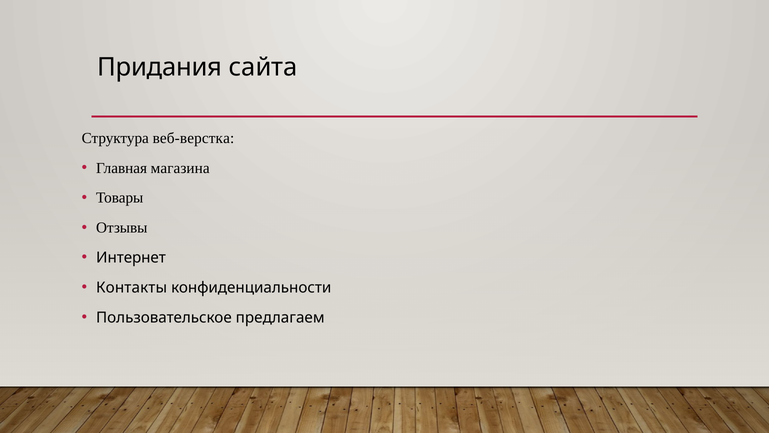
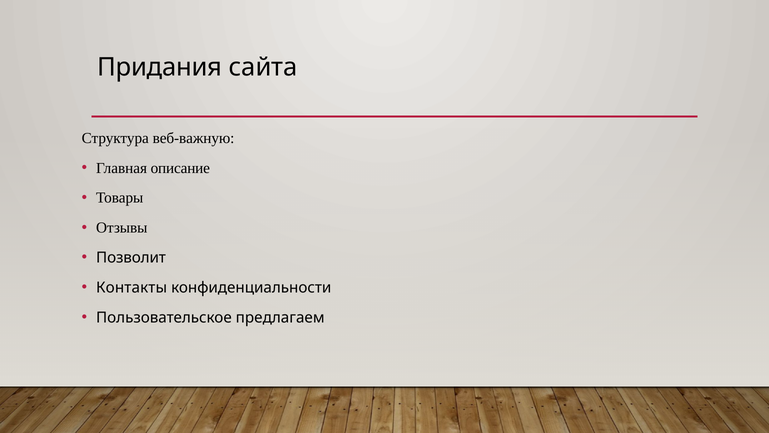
веб-верстка: веб-верстка -> веб-важную
магазина: магазина -> описание
Интернет: Интернет -> Позволит
